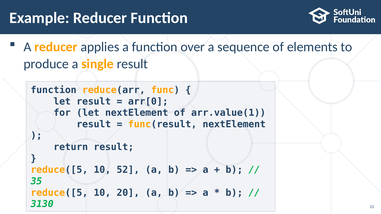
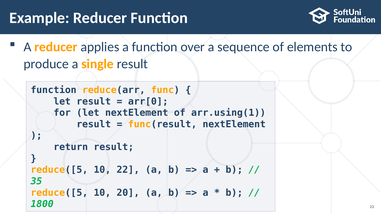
arr.value(1: arr.value(1 -> arr.using(1
52: 52 -> 22
3130: 3130 -> 1800
